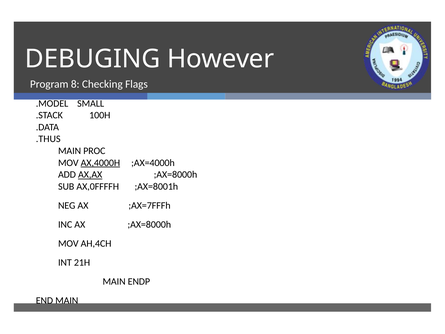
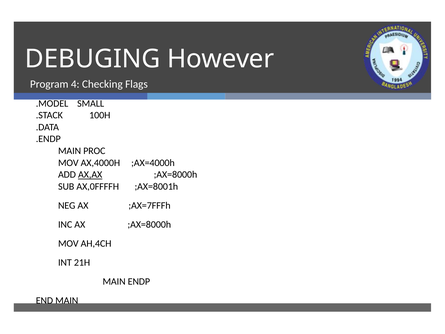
8: 8 -> 4
.THUS: .THUS -> .ENDP
AX,4000H underline: present -> none
